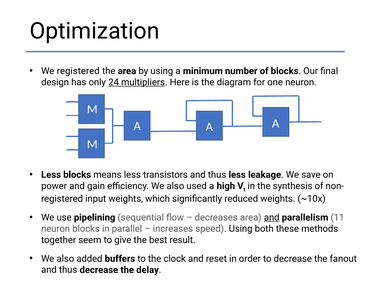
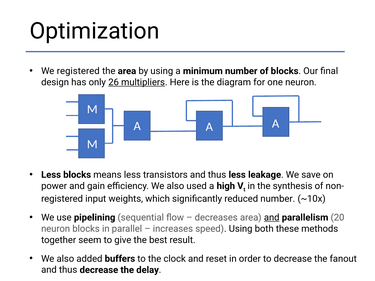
24: 24 -> 26
reduced weights: weights -> number
11: 11 -> 20
